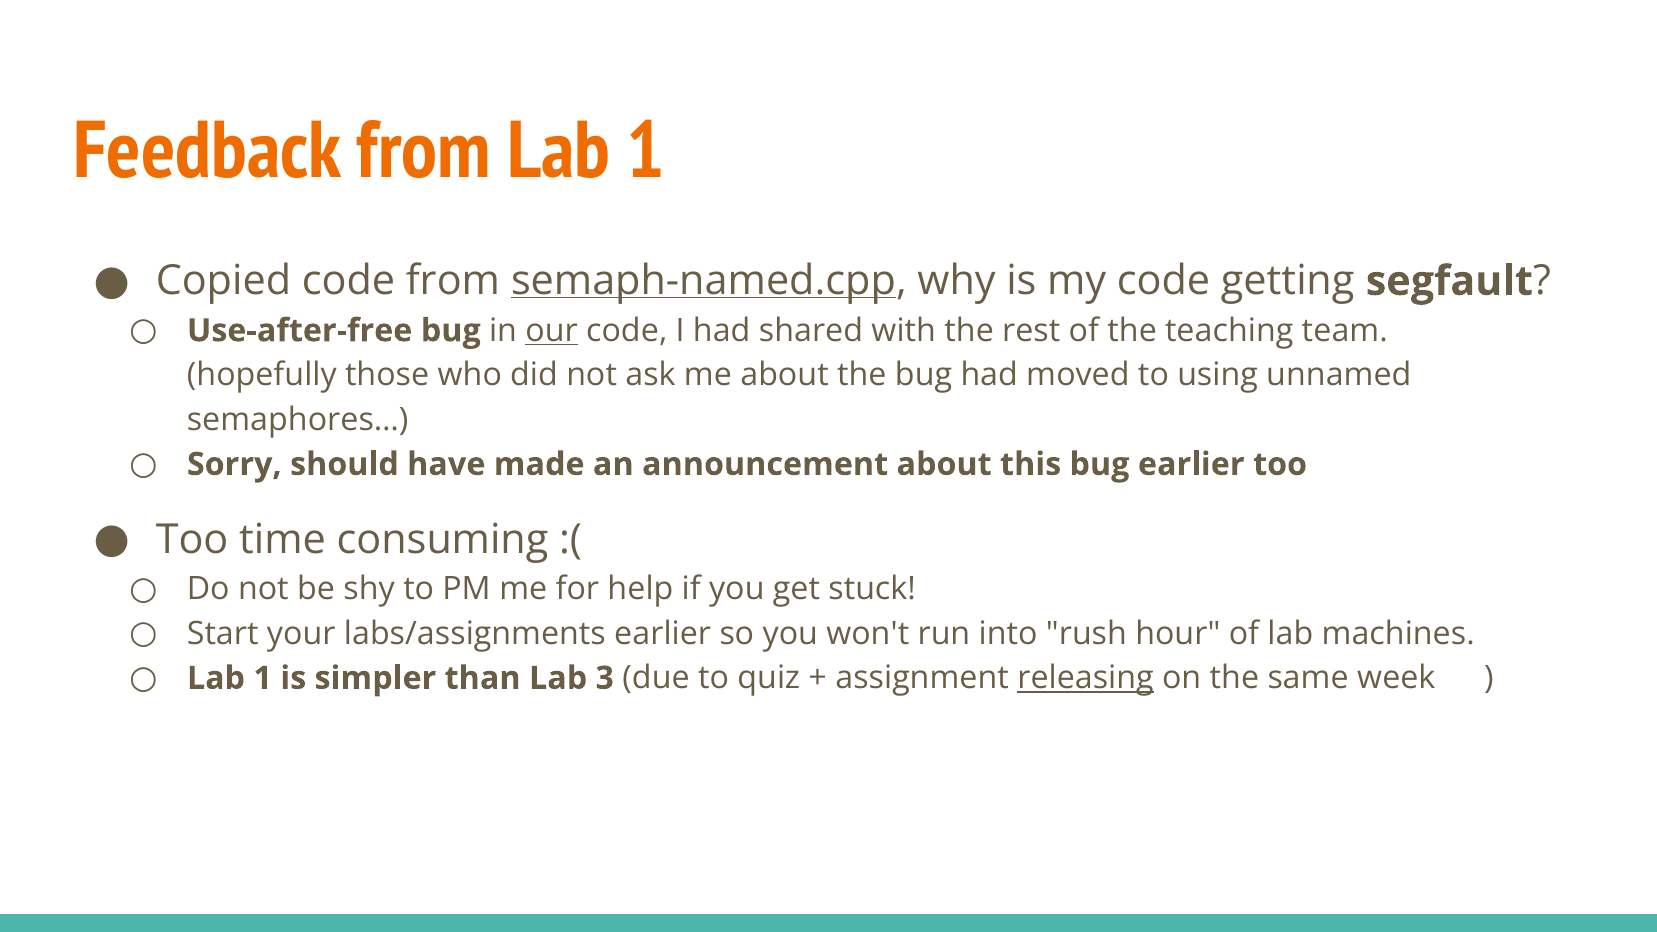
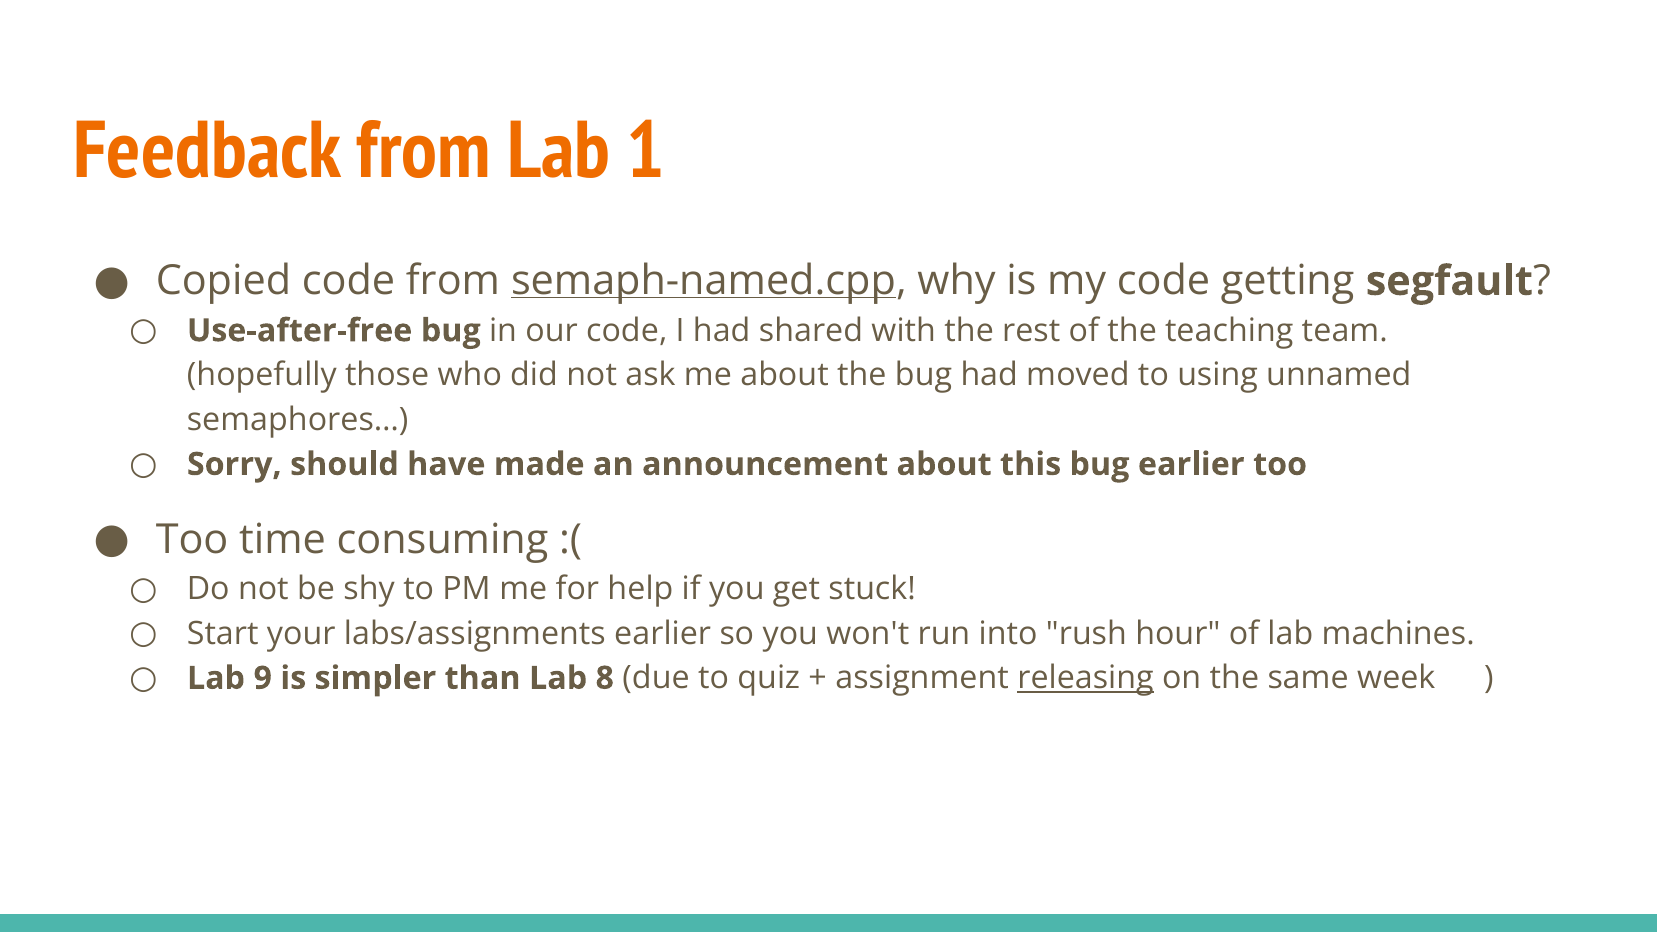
our underline: present -> none
1 at (263, 678): 1 -> 9
3: 3 -> 8
